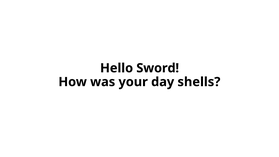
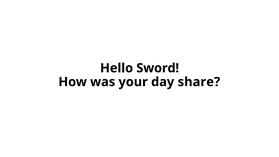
shells: shells -> share
